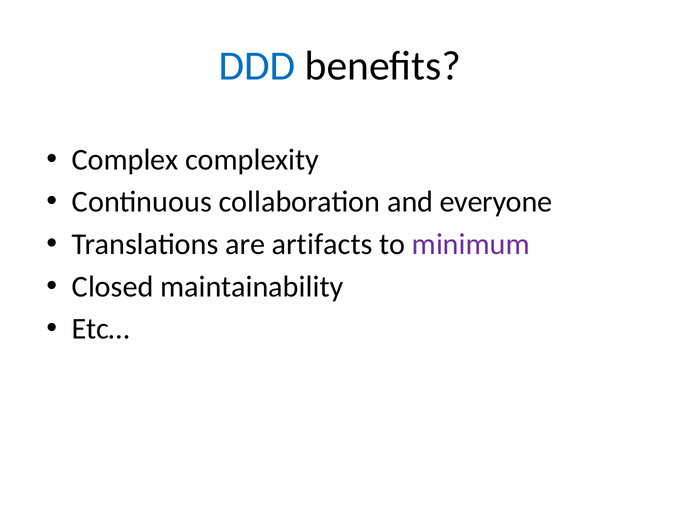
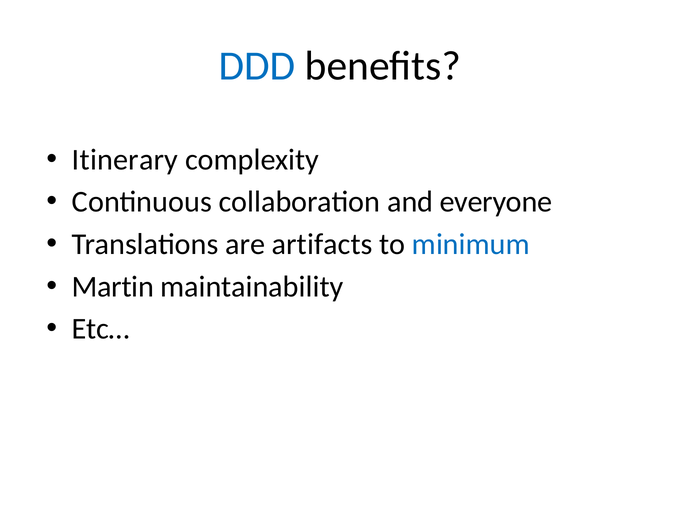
Complex: Complex -> Itinerary
minimum colour: purple -> blue
Closed: Closed -> Martin
